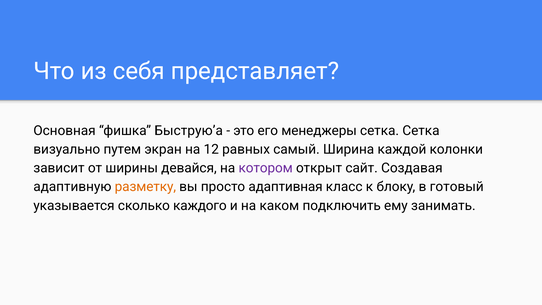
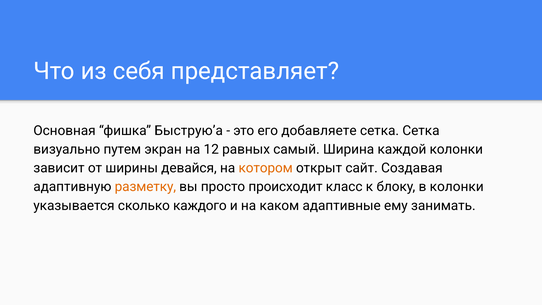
менеджеры: менеджеры -> добавляете
котором colour: purple -> orange
адаптивная: адаптивная -> происходит
в готовый: готовый -> колонки
подключить: подключить -> адаптивные
